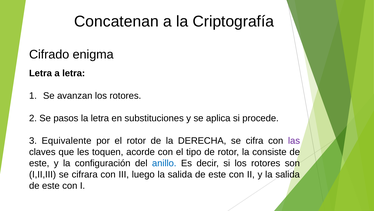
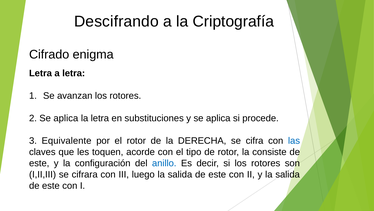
Concatenan: Concatenan -> Descifrando
2 Se pasos: pasos -> aplica
las colour: purple -> blue
